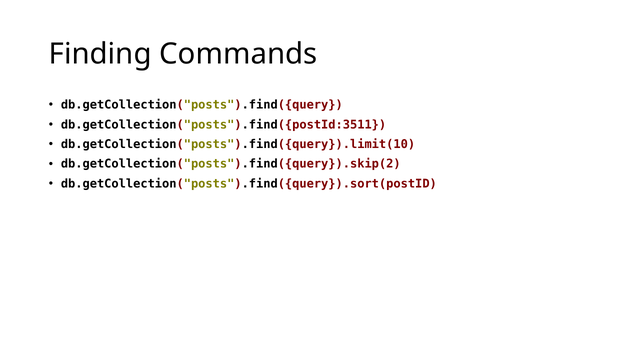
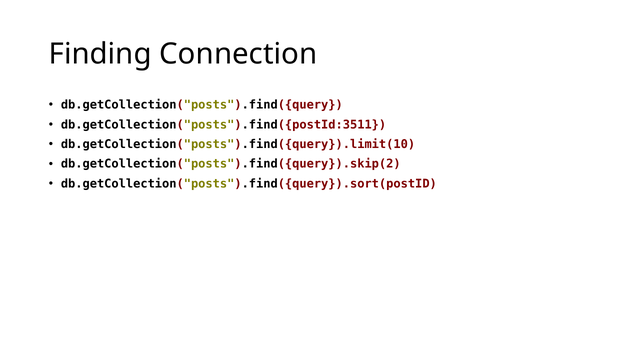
Commands: Commands -> Connection
